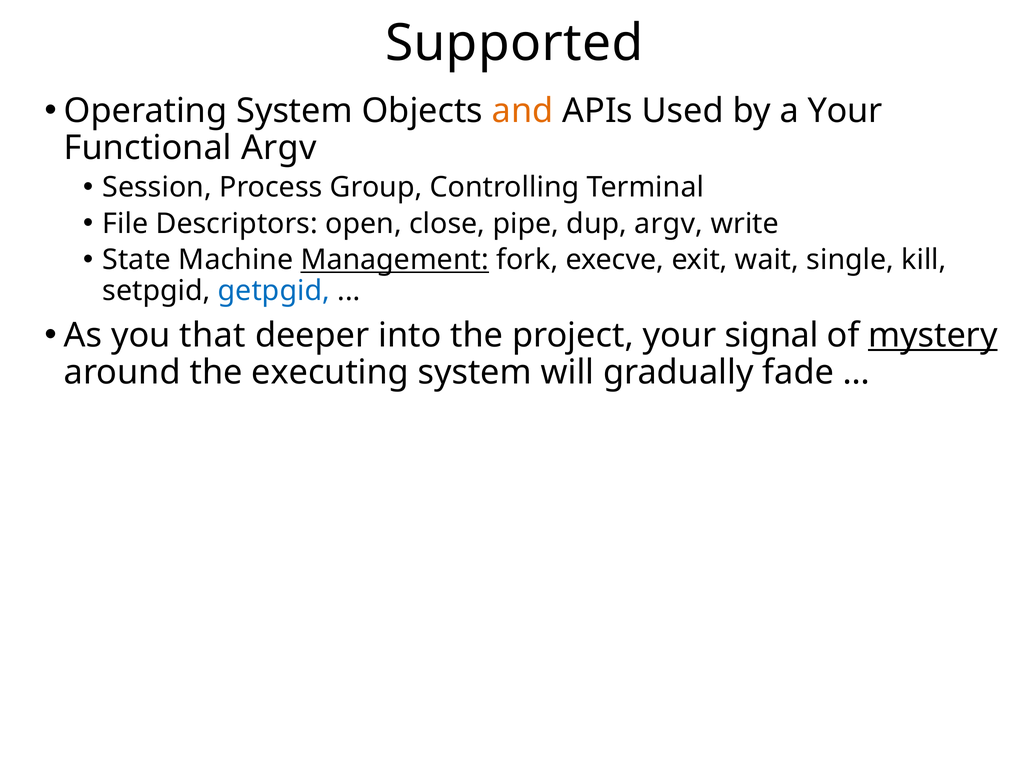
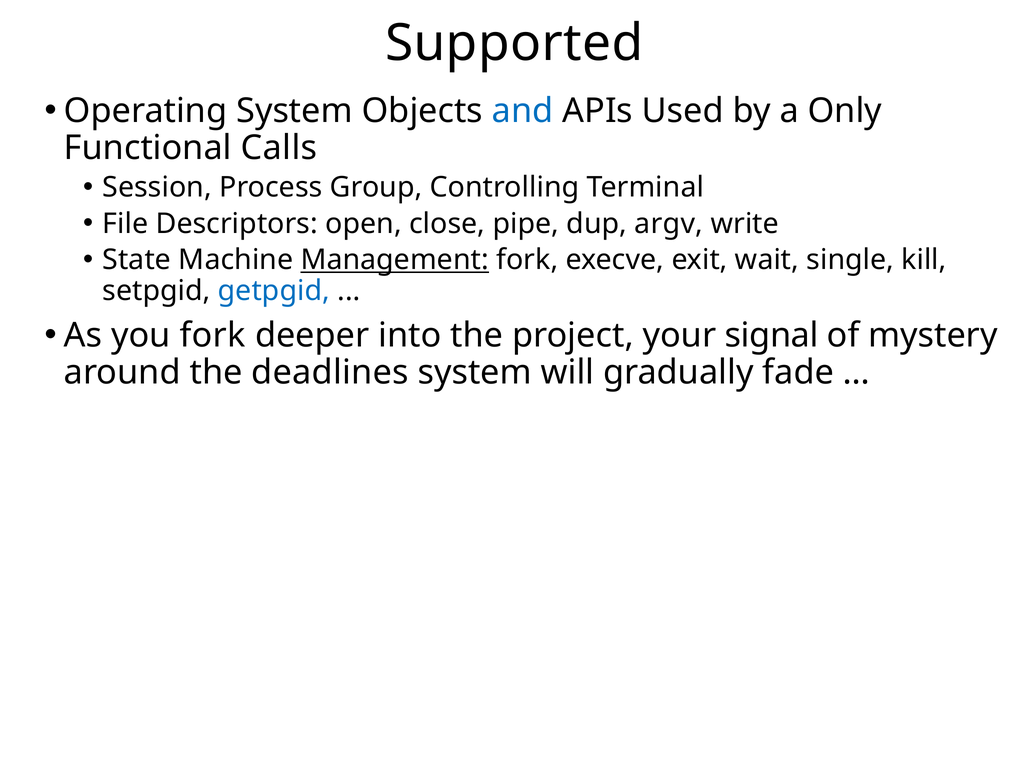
and colour: orange -> blue
a Your: Your -> Only
Functional Argv: Argv -> Calls
you that: that -> fork
mystery underline: present -> none
executing: executing -> deadlines
